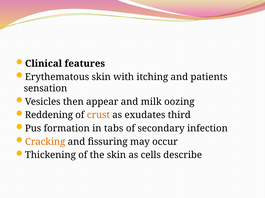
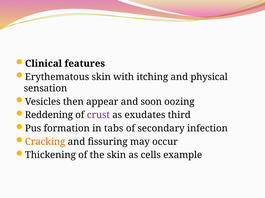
patients: patients -> physical
milk: milk -> soon
crust colour: orange -> purple
describe: describe -> example
